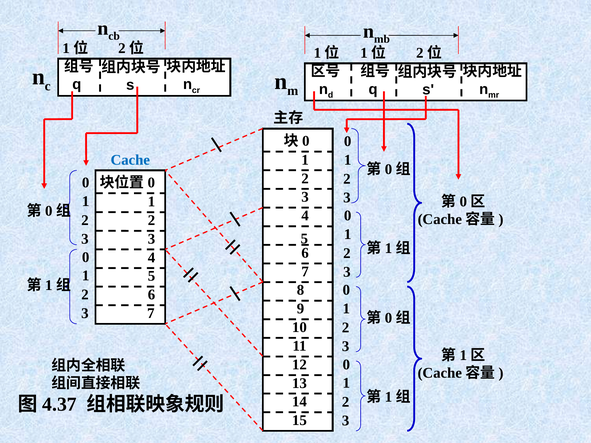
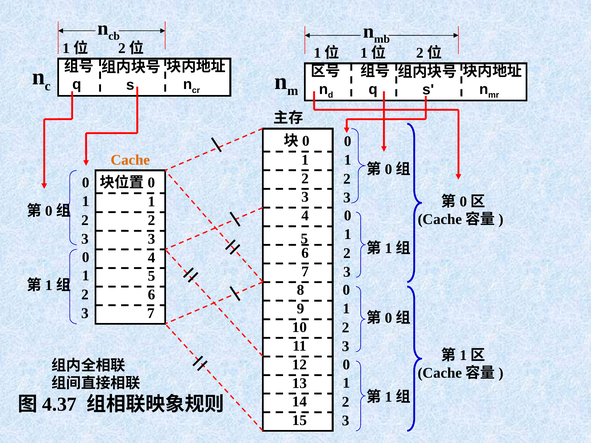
Cache colour: blue -> orange
